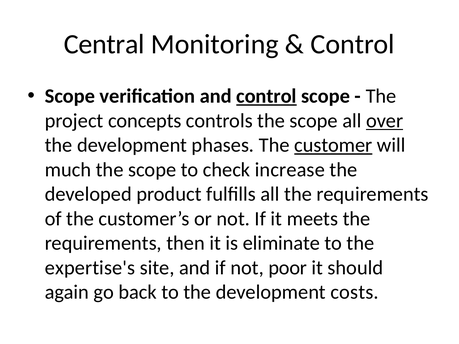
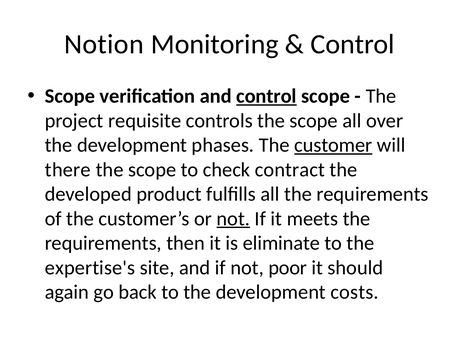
Central: Central -> Notion
concepts: concepts -> requisite
over underline: present -> none
much: much -> there
increase: increase -> contract
not at (233, 219) underline: none -> present
